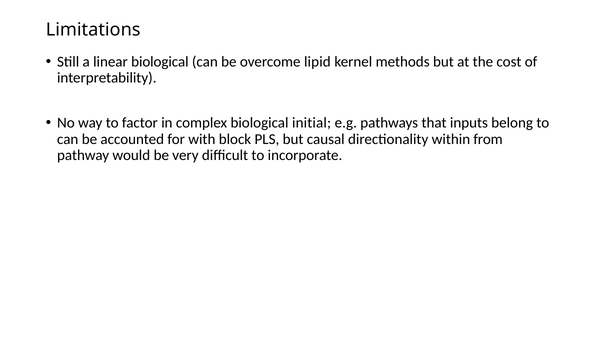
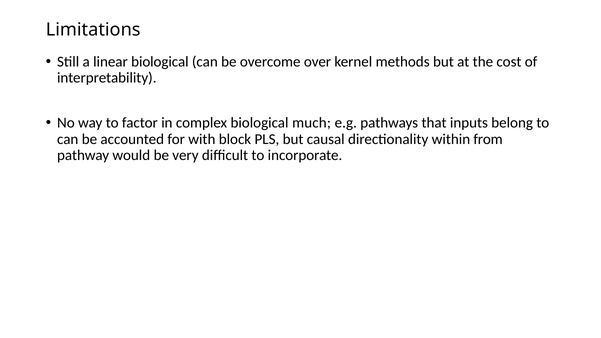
lipid: lipid -> over
initial: initial -> much
